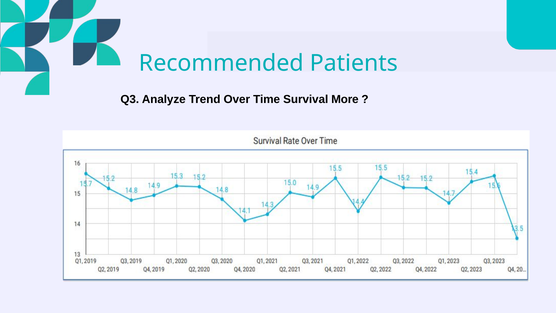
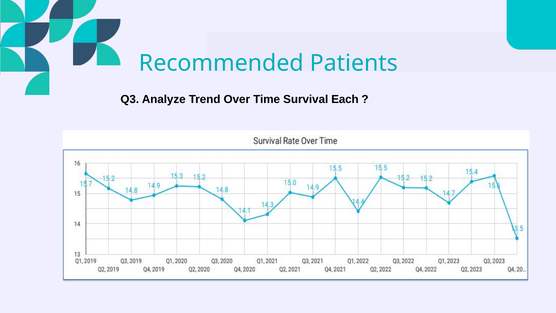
More: More -> Each
